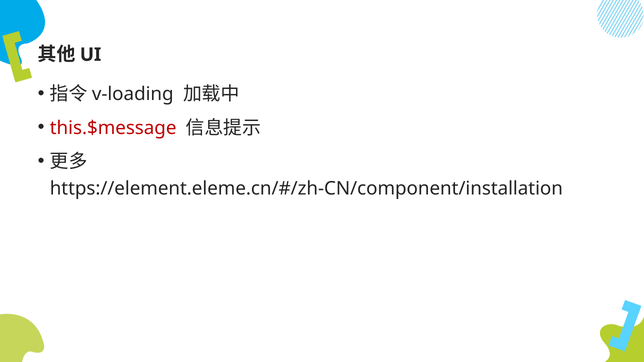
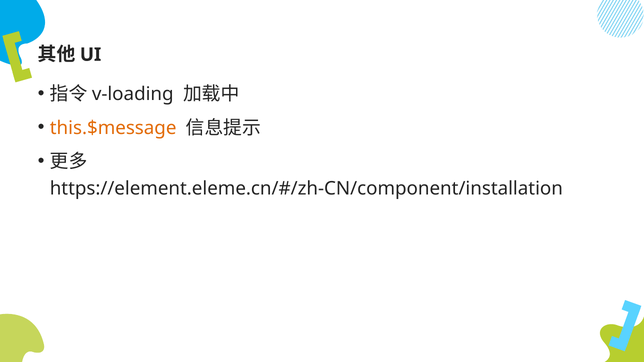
this.$message colour: red -> orange
